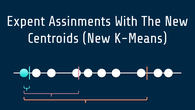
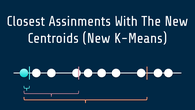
Expent: Expent -> Closest
